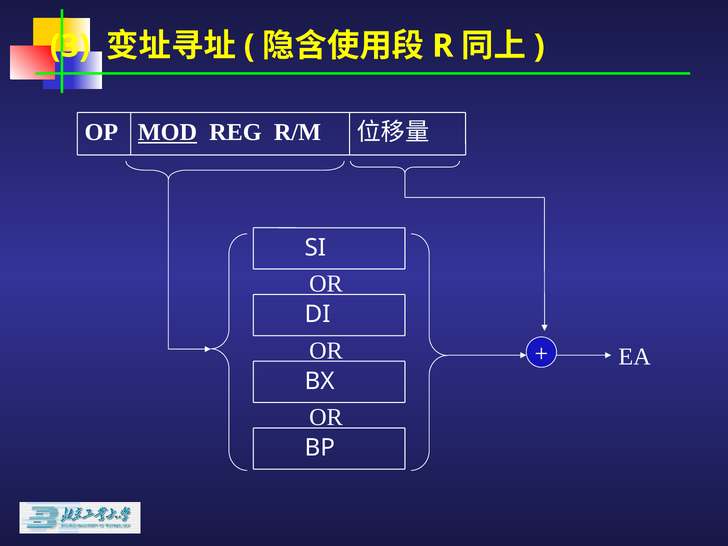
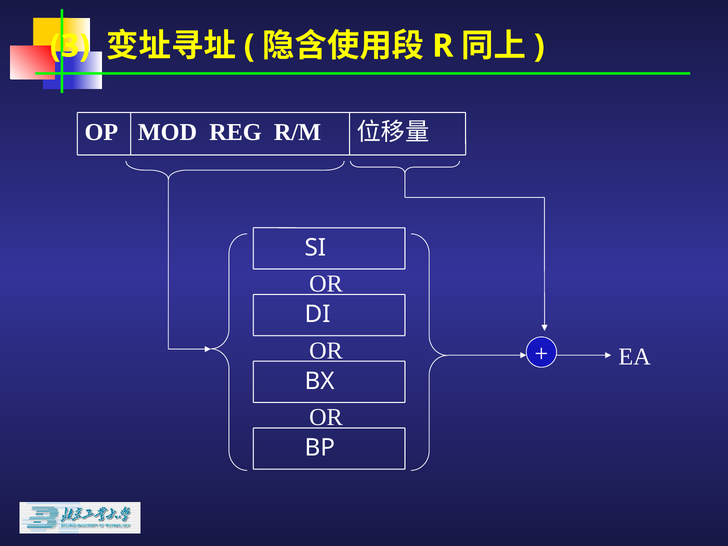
MOD underline: present -> none
